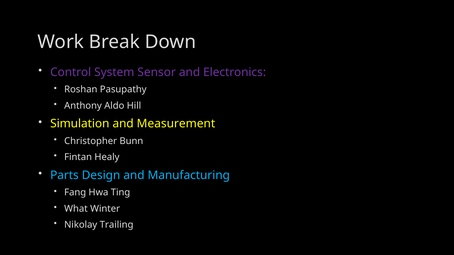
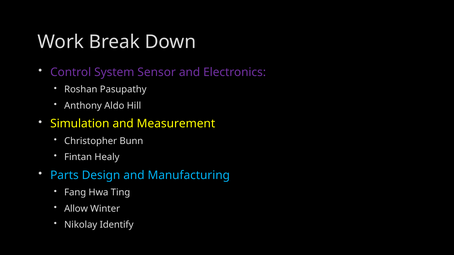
What: What -> Allow
Trailing: Trailing -> Identify
